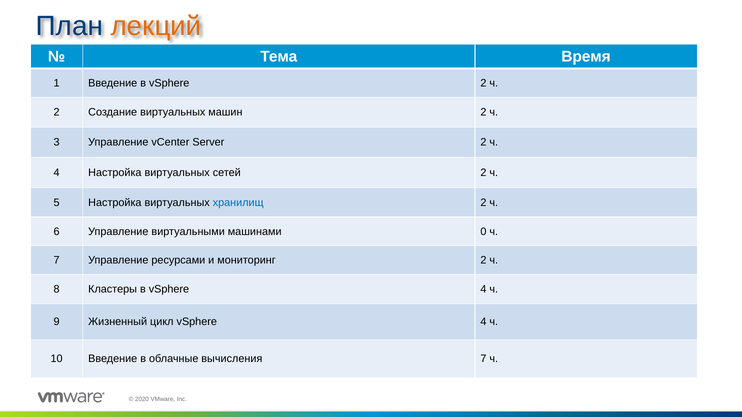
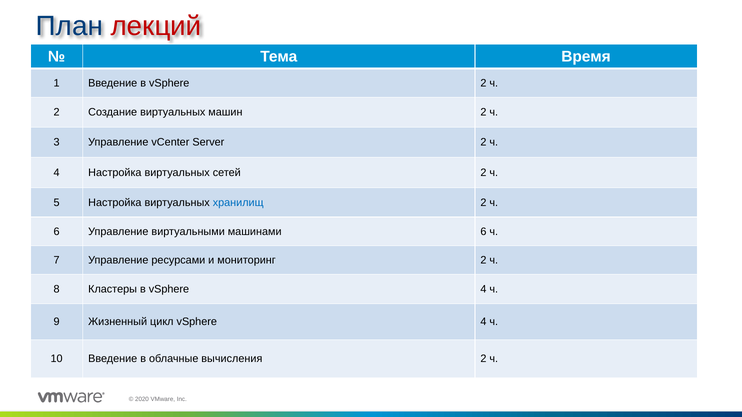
лекций colour: orange -> red
машинами 0: 0 -> 6
вычисления 7: 7 -> 2
